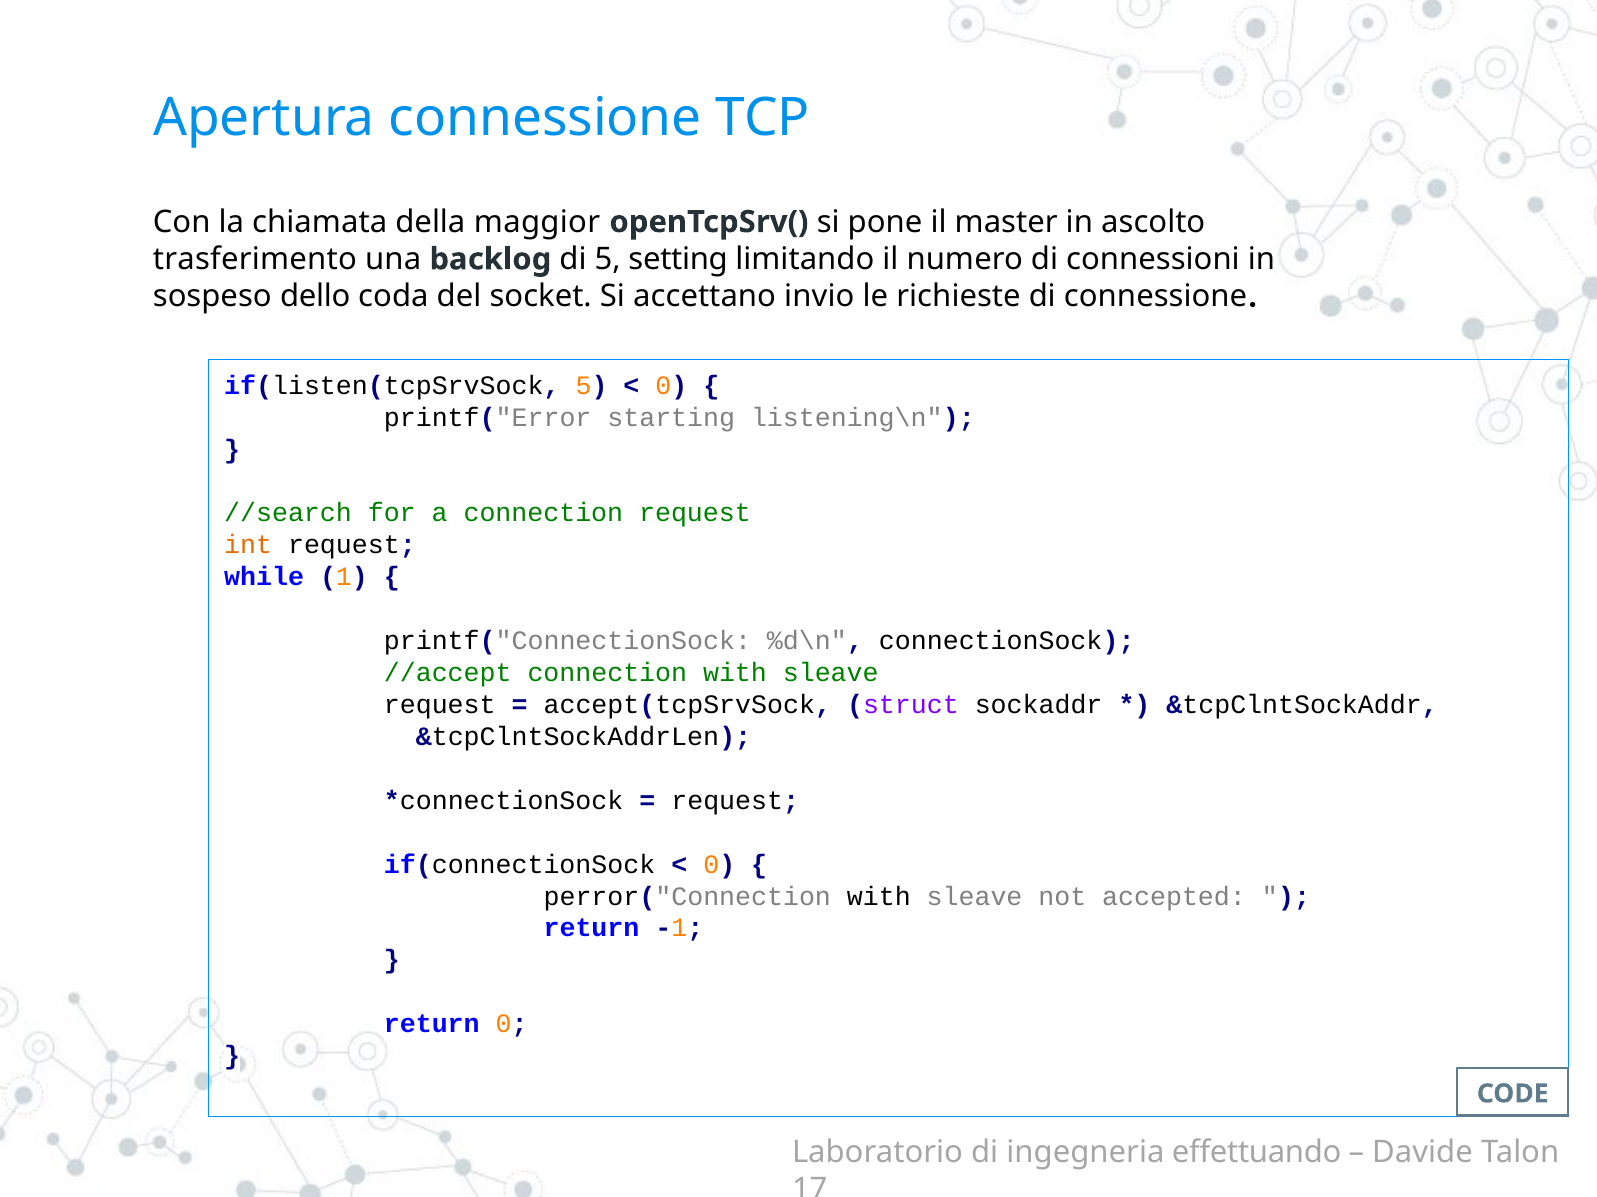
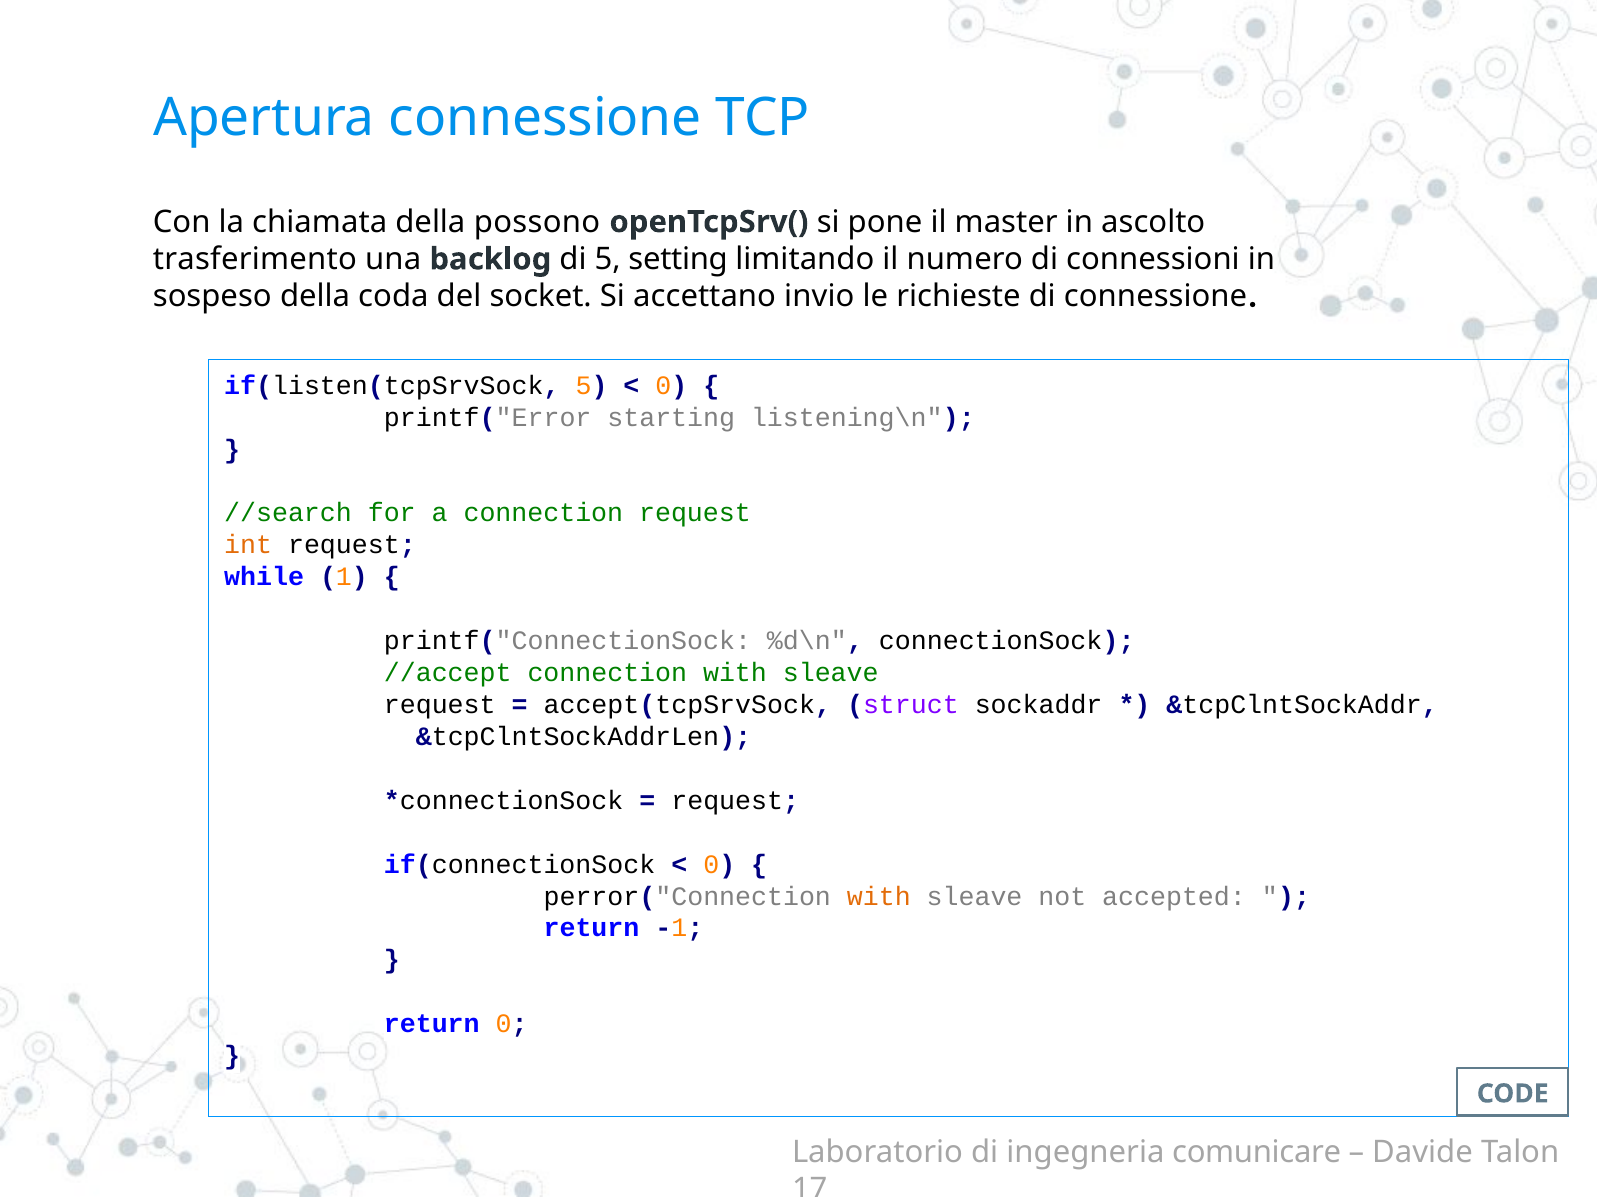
maggior: maggior -> possono
sospeso dello: dello -> della
with at (879, 897) colour: black -> orange
effettuando: effettuando -> comunicare
